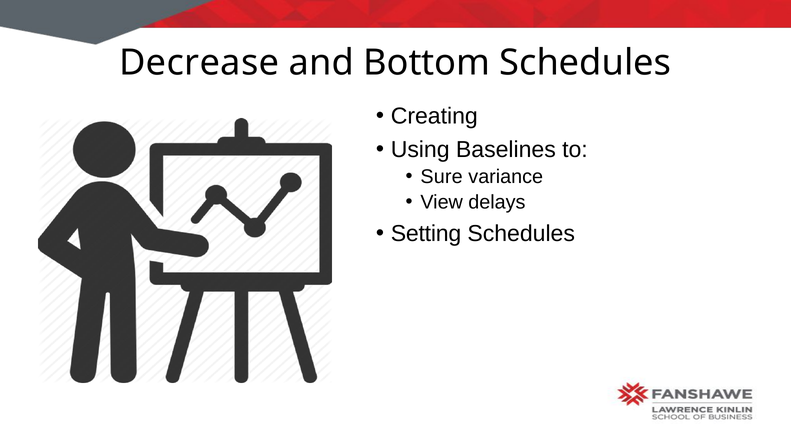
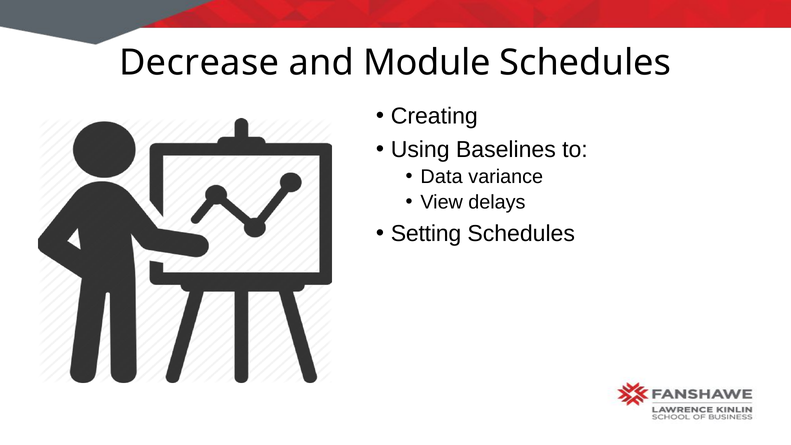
Bottom: Bottom -> Module
Sure: Sure -> Data
